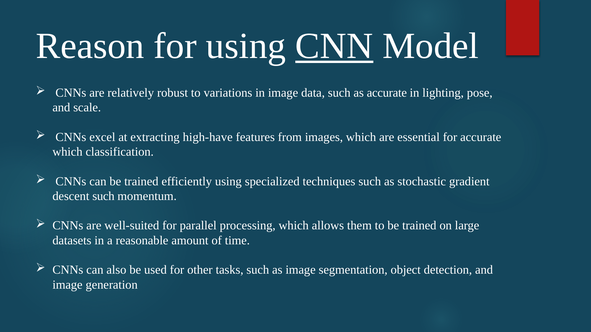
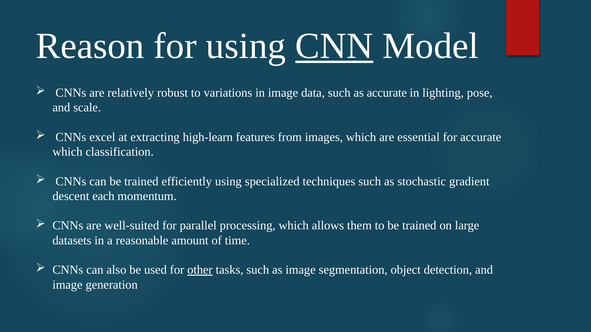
high-have: high-have -> high-learn
descent such: such -> each
other underline: none -> present
